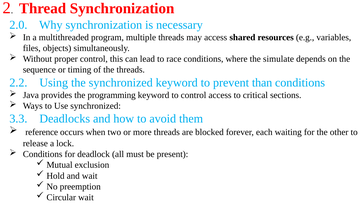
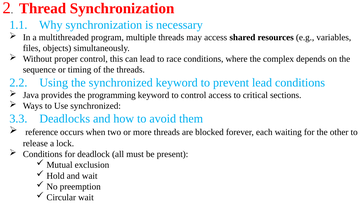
2.0: 2.0 -> 1.1
simulate: simulate -> complex
prevent than: than -> lead
